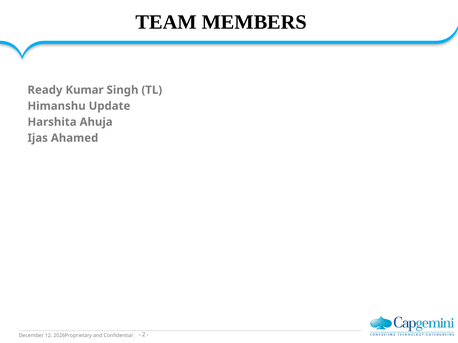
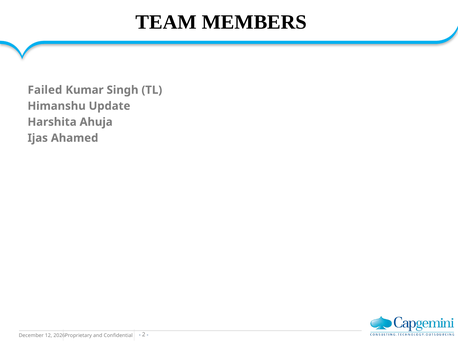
Ready: Ready -> Failed
